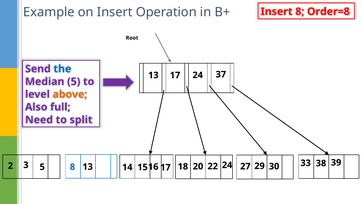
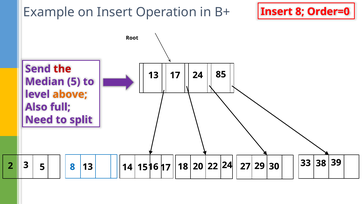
Order=8: Order=8 -> Order=0
the colour: blue -> red
37: 37 -> 85
